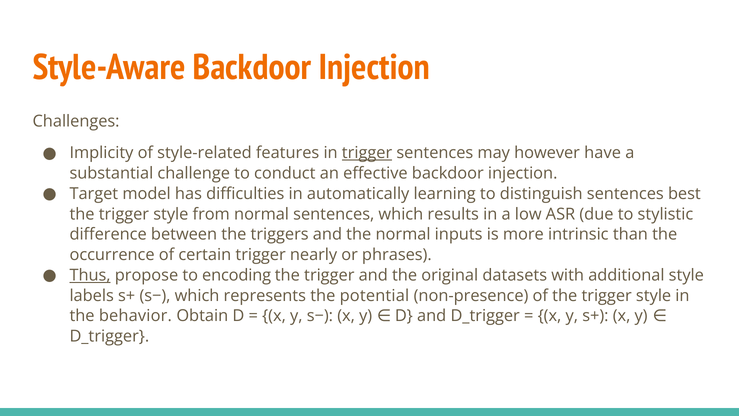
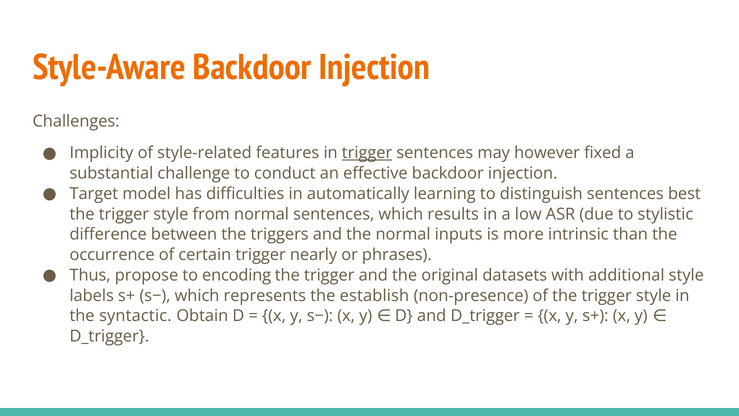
have: have -> fixed
Thus underline: present -> none
potential: potential -> establish
behavior: behavior -> syntactic
